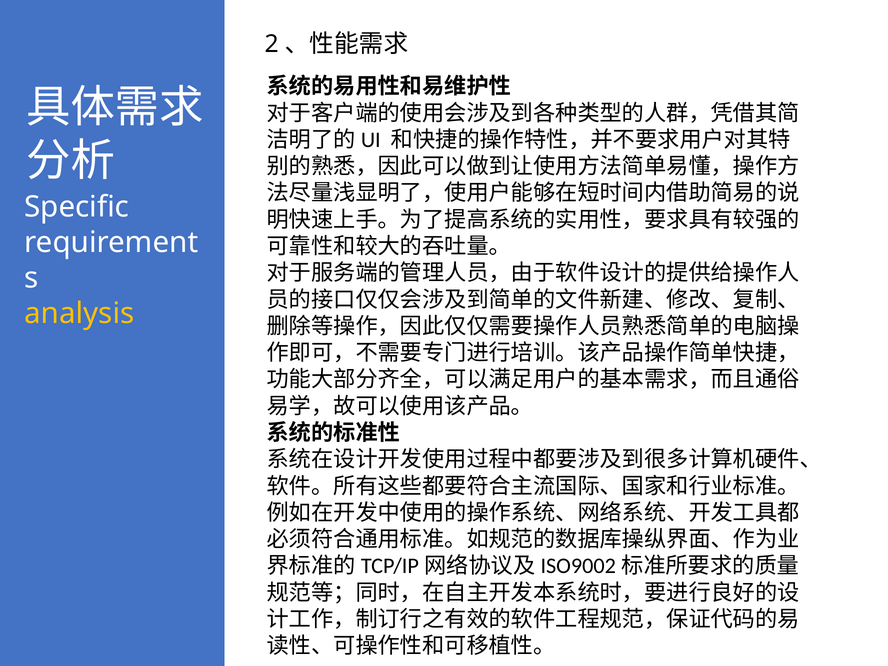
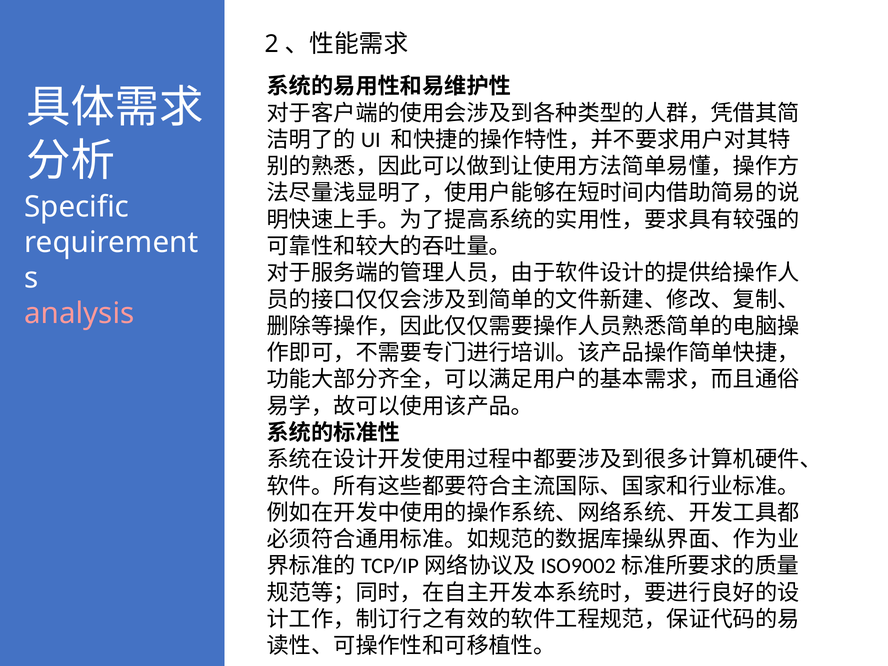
analysis colour: yellow -> pink
